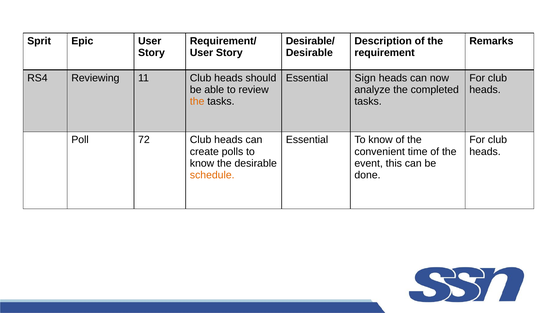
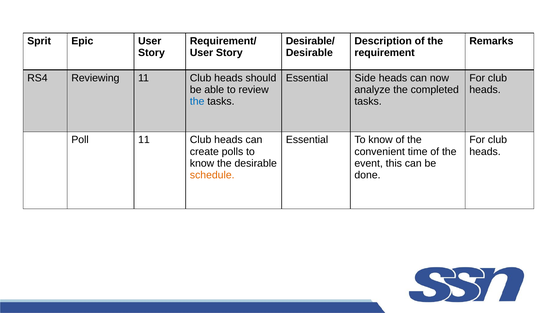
Sign: Sign -> Side
the at (197, 101) colour: orange -> blue
Poll 72: 72 -> 11
